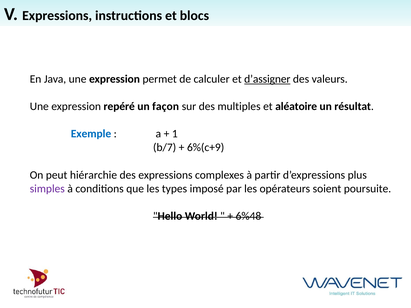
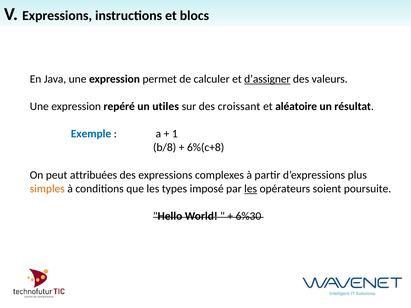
façon: façon -> utiles
multiples: multiples -> croissant
b/7: b/7 -> b/8
6%(c+9: 6%(c+9 -> 6%(c+8
hiérarchie: hiérarchie -> attribuées
simples colour: purple -> orange
les at (251, 189) underline: none -> present
6%48: 6%48 -> 6%30
